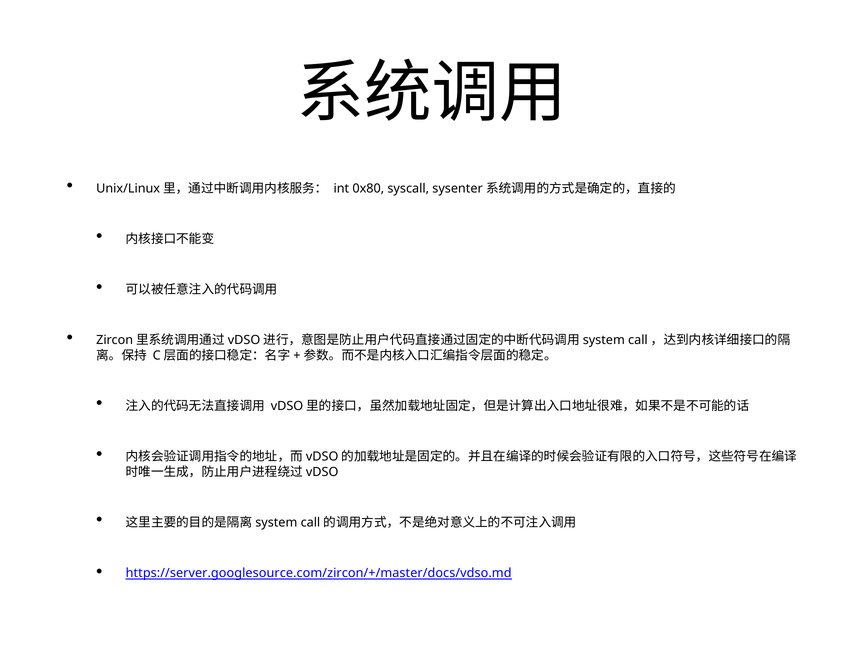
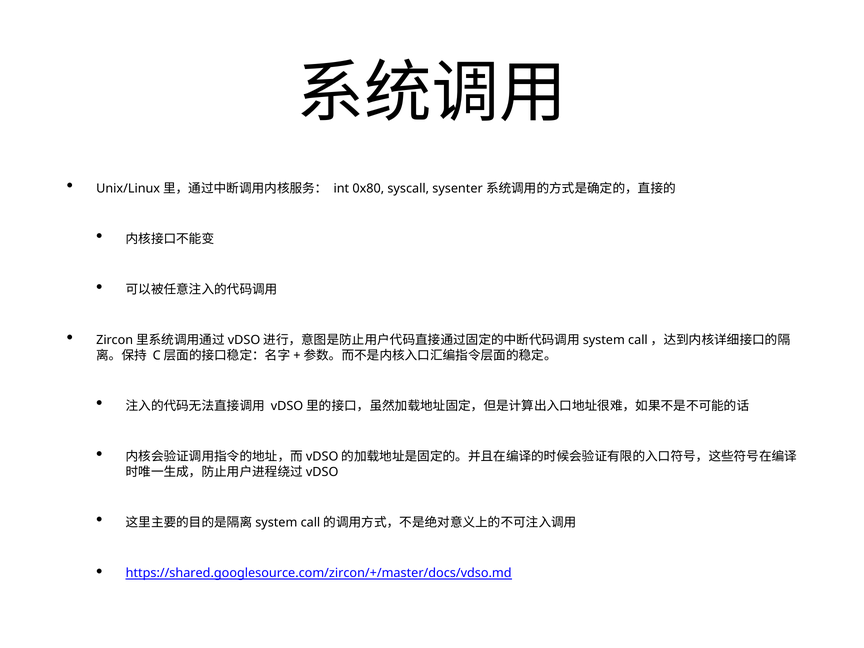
https://server.googlesource.com/zircon/+/master/docs/vdso.md: https://server.googlesource.com/zircon/+/master/docs/vdso.md -> https://shared.googlesource.com/zircon/+/master/docs/vdso.md
